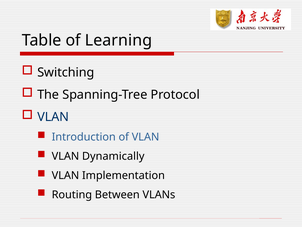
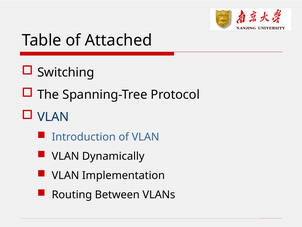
Learning: Learning -> Attached
